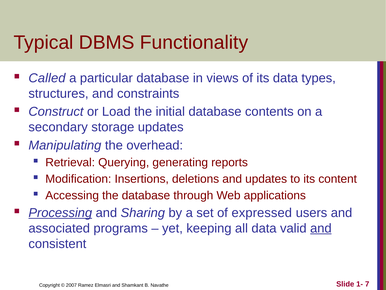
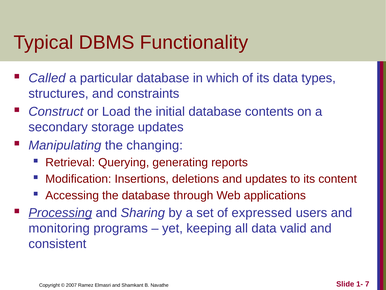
views: views -> which
overhead: overhead -> changing
associated: associated -> monitoring
and at (321, 228) underline: present -> none
